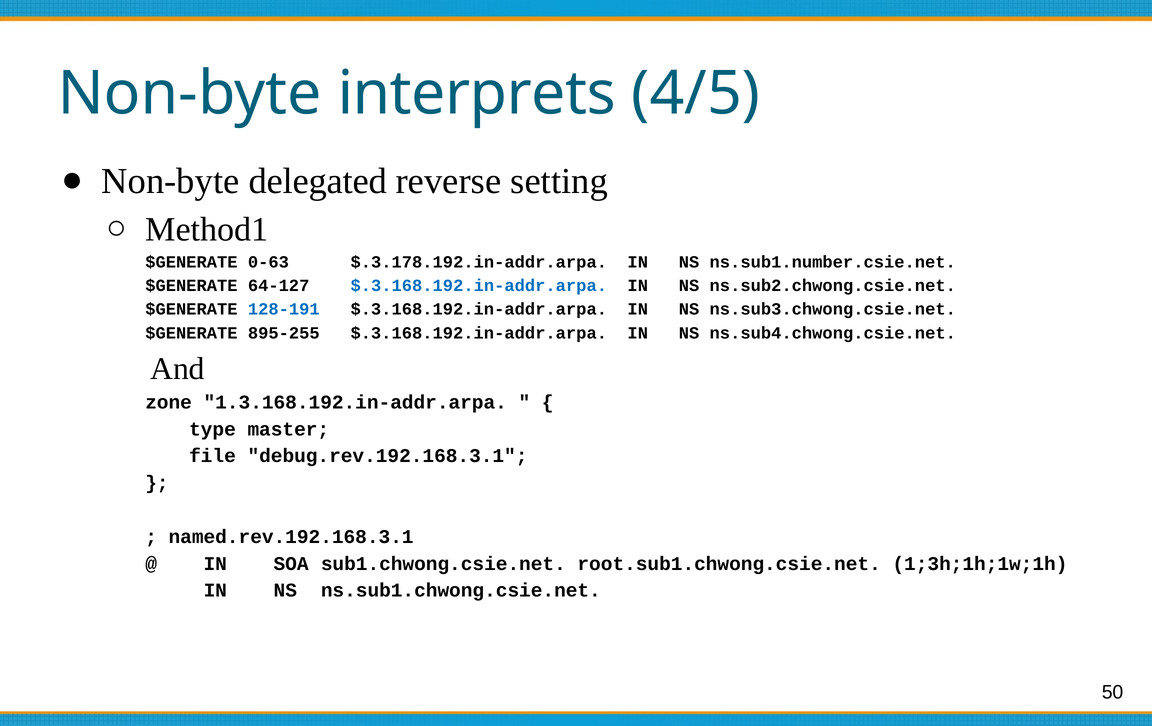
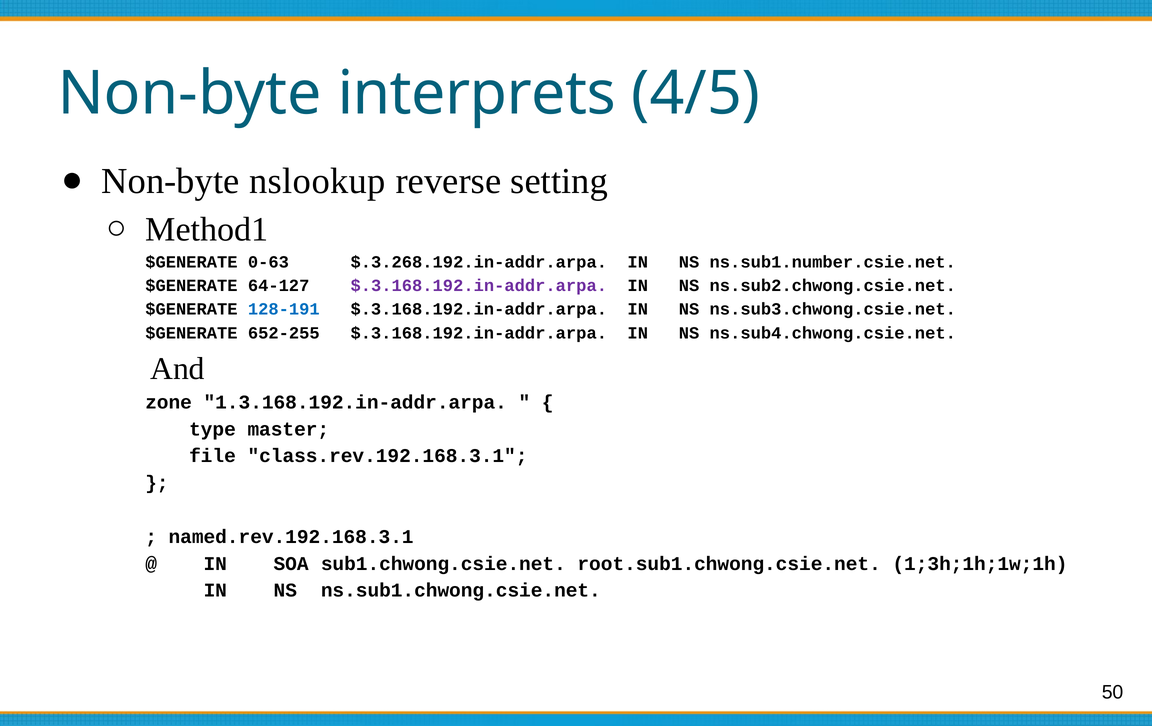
delegated: delegated -> nslookup
$.3.178.192.in-addr.arpa: $.3.178.192.in-addr.arpa -> $.3.268.192.in-addr.arpa
$.3.168.192.in-addr.arpa at (479, 286) colour: blue -> purple
895-255: 895-255 -> 652-255
debug.rev.192.168.3.1: debug.rev.192.168.3.1 -> class.rev.192.168.3.1
